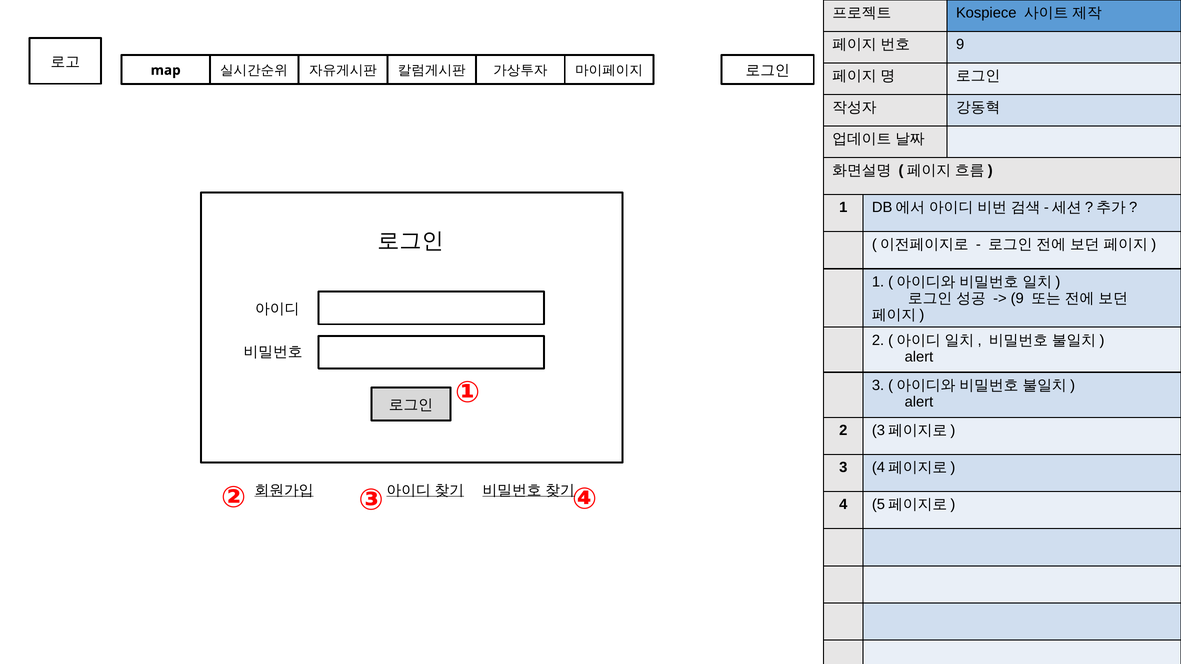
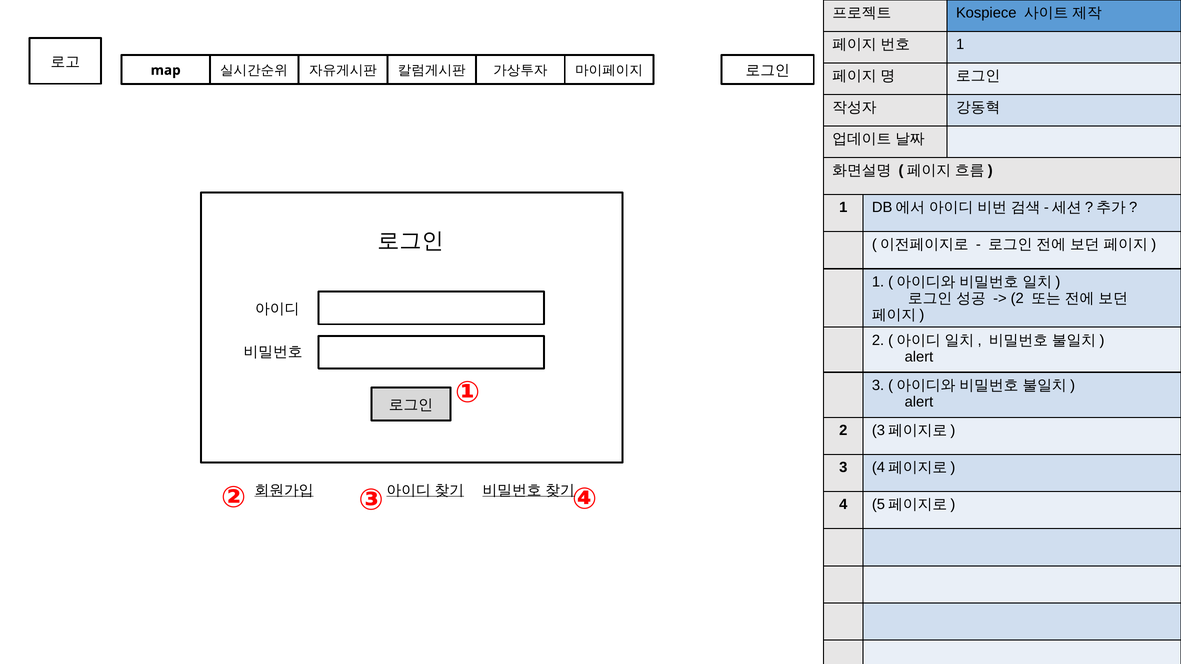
9 at (960, 44): 9 -> 1
9 at (1017, 298): 9 -> 2
